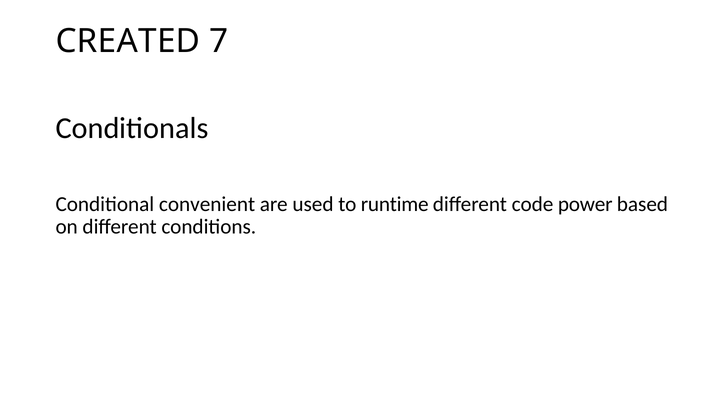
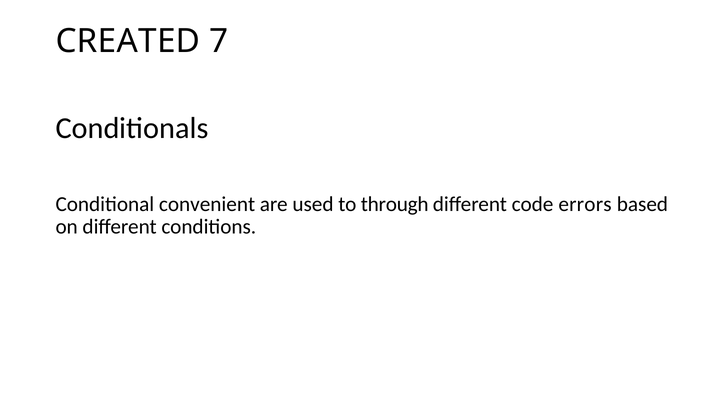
runtime: runtime -> through
power: power -> errors
